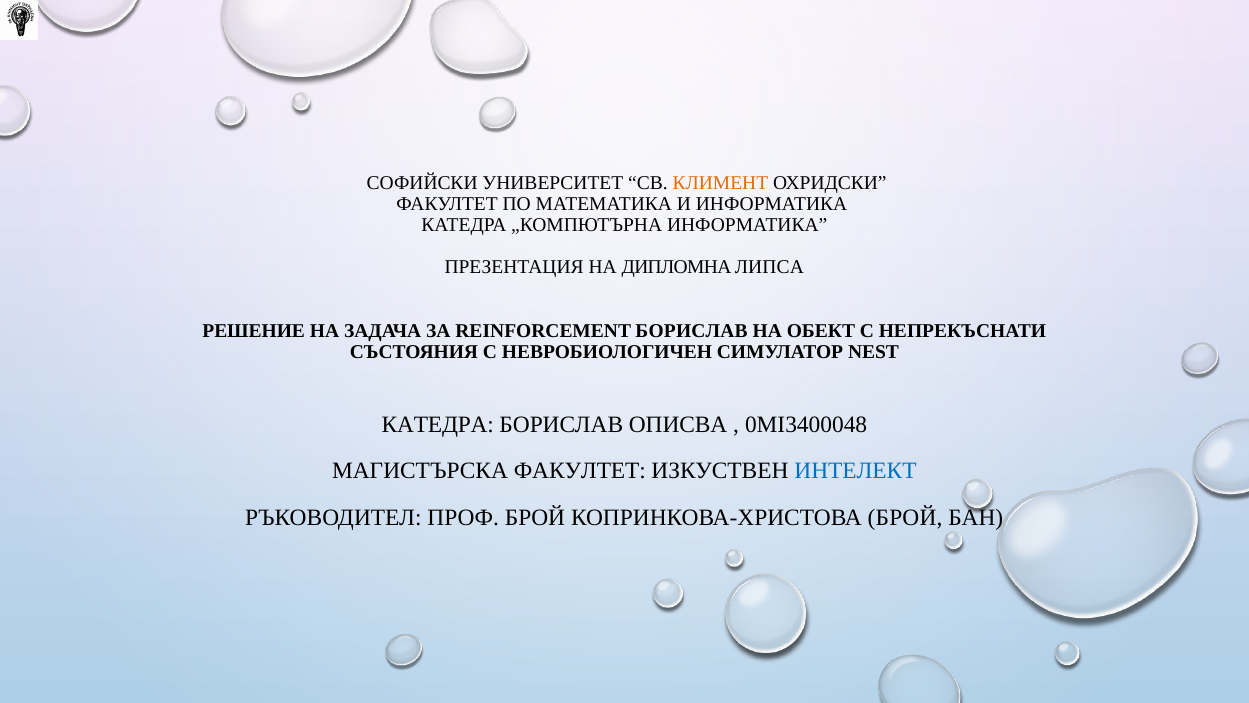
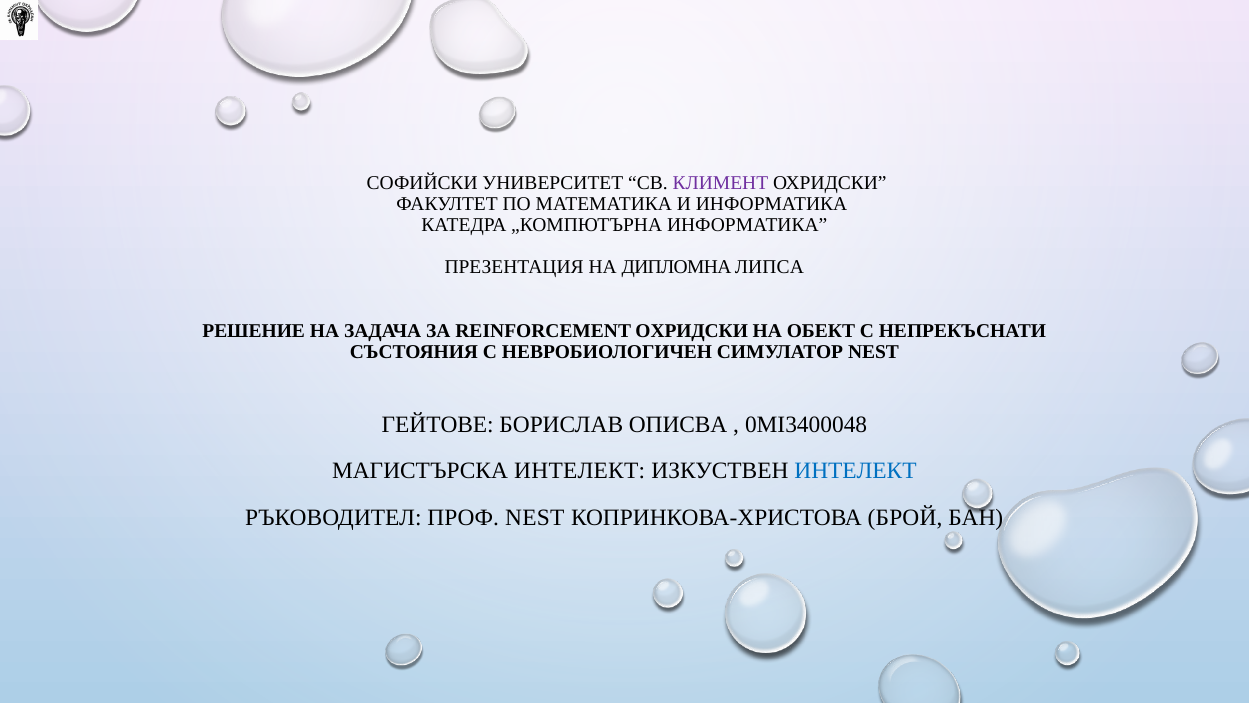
КЛИМЕНТ colour: orange -> purple
REINFORCEMENT БОРИСЛАВ: БОРИСЛАВ -> ОХРИДСКИ
КАТЕДРА at (438, 424): КАТЕДРА -> ГЕЙТОВЕ
МАГИСТЪРСКА ФАКУЛТЕТ: ФАКУЛТЕТ -> ИНТЕЛЕКТ
ПРОФ БРОЙ: БРОЙ -> NEST
